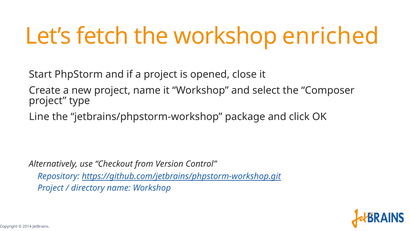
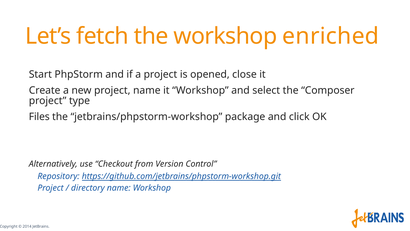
Line: Line -> Files
